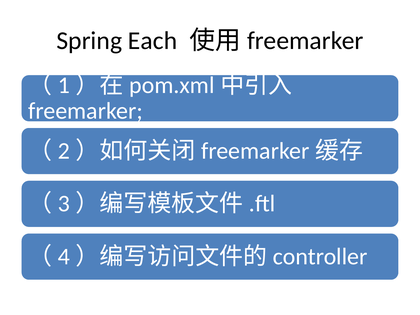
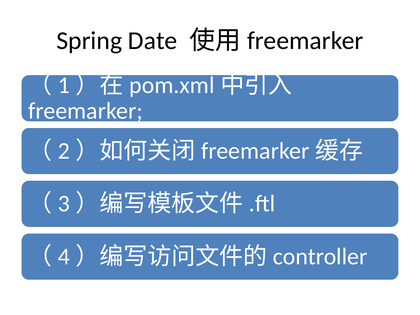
Each: Each -> Date
